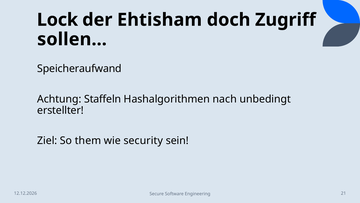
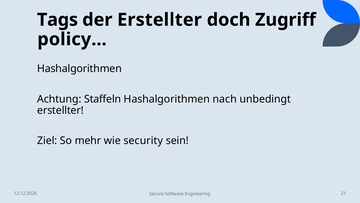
Lock: Lock -> Tags
der Ehtisham: Ehtisham -> Erstellter
sollen…: sollen… -> policy…
Speicheraufwand at (79, 69): Speicheraufwand -> Hashalgorithmen
them: them -> mehr
